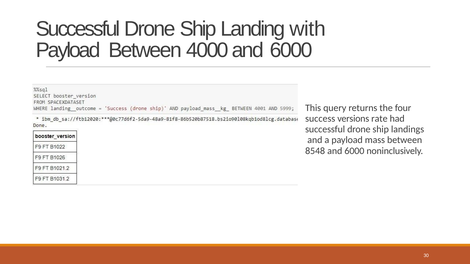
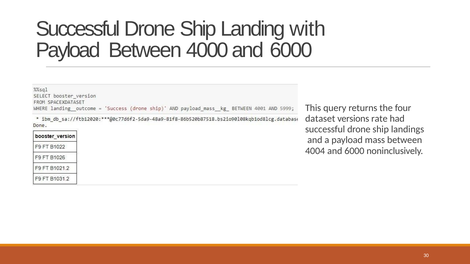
success: success -> dataset
8548: 8548 -> 4004
